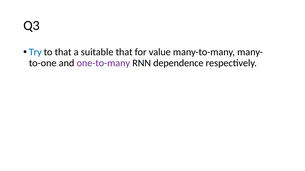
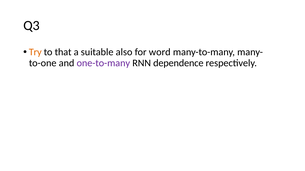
Try colour: blue -> orange
suitable that: that -> also
value: value -> word
